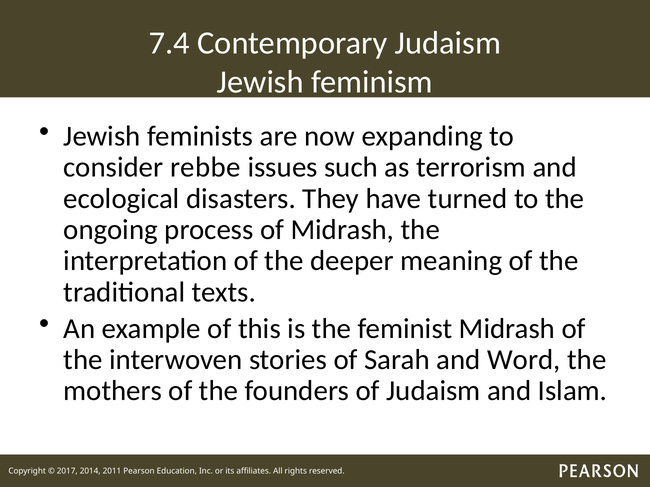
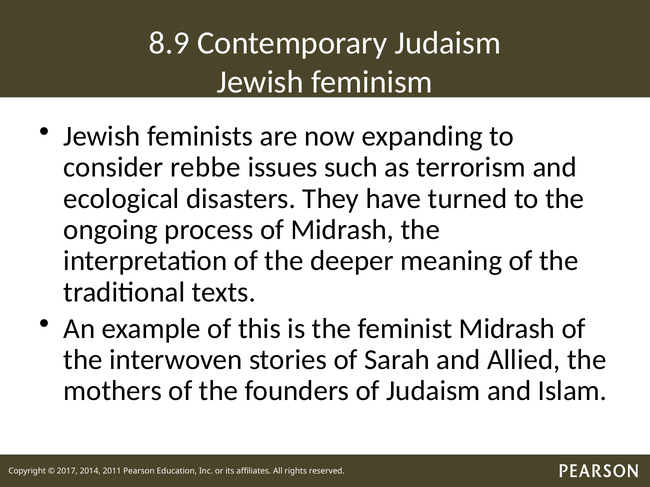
7.4: 7.4 -> 8.9
Word: Word -> Allied
